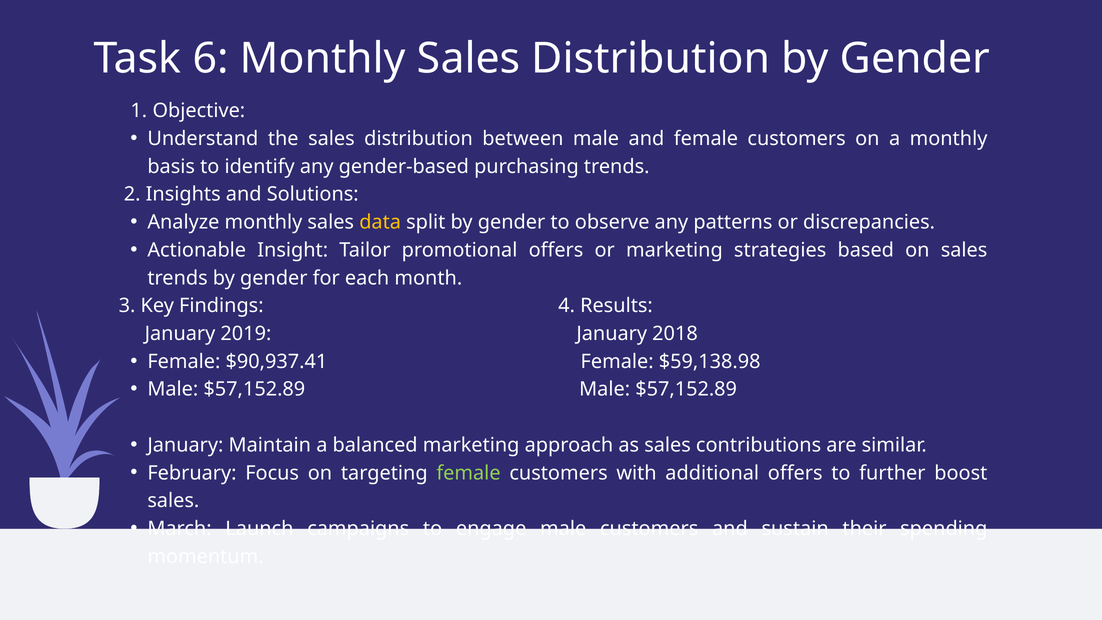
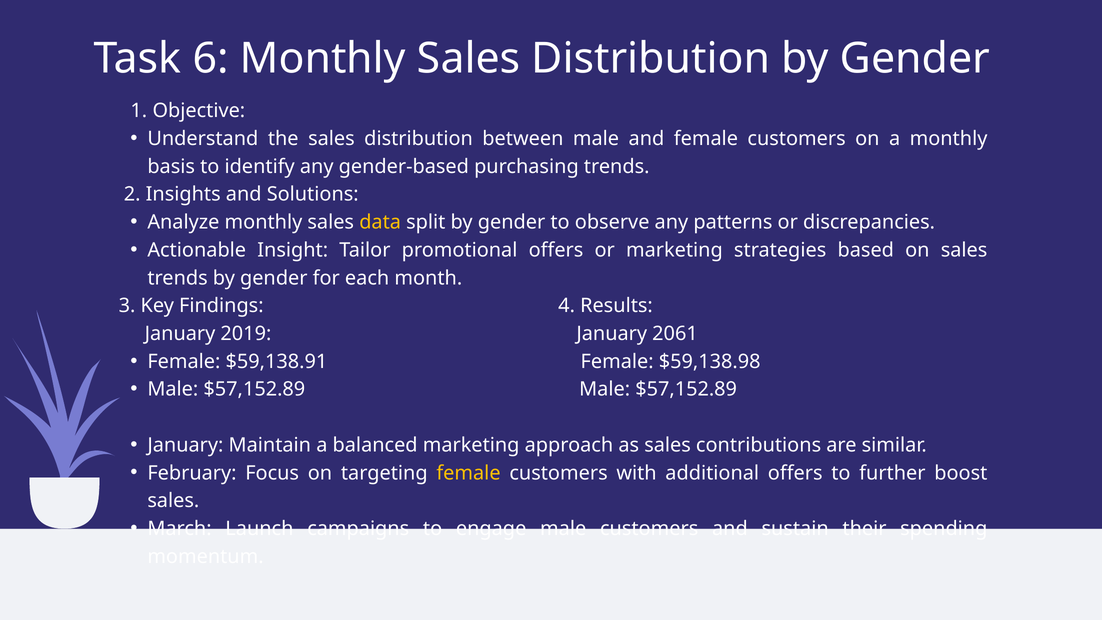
2018: 2018 -> 2061
$90,937.41: $90,937.41 -> $59,138.91
female at (468, 473) colour: light green -> yellow
